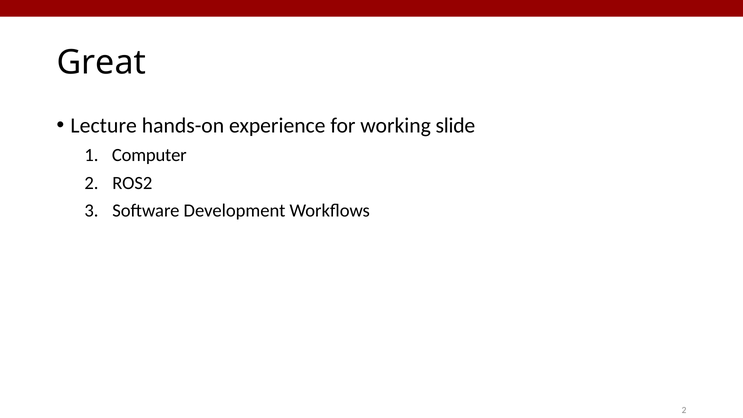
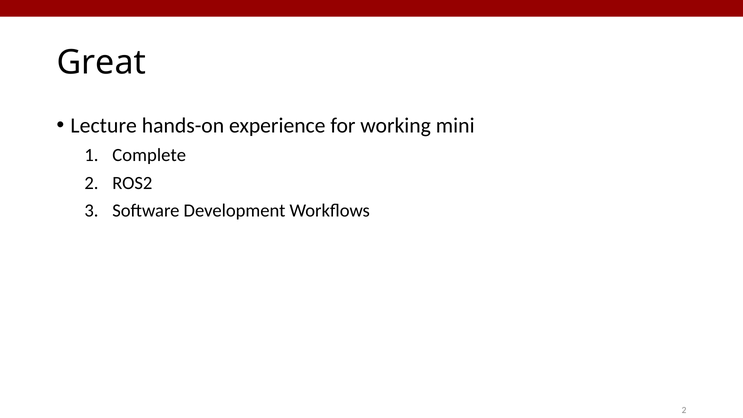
slide: slide -> mini
Computer: Computer -> Complete
